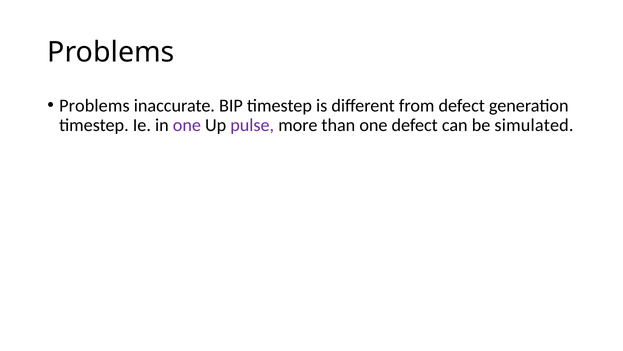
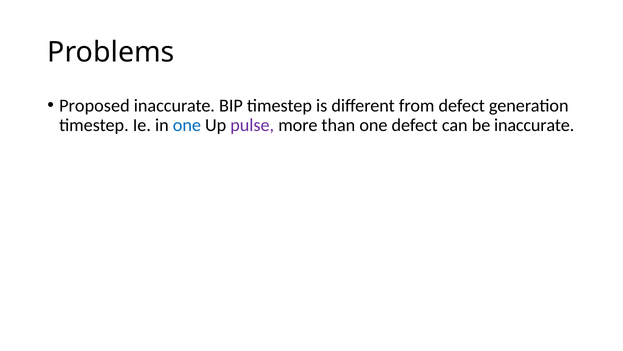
Problems at (94, 105): Problems -> Proposed
one at (187, 125) colour: purple -> blue
be simulated: simulated -> inaccurate
